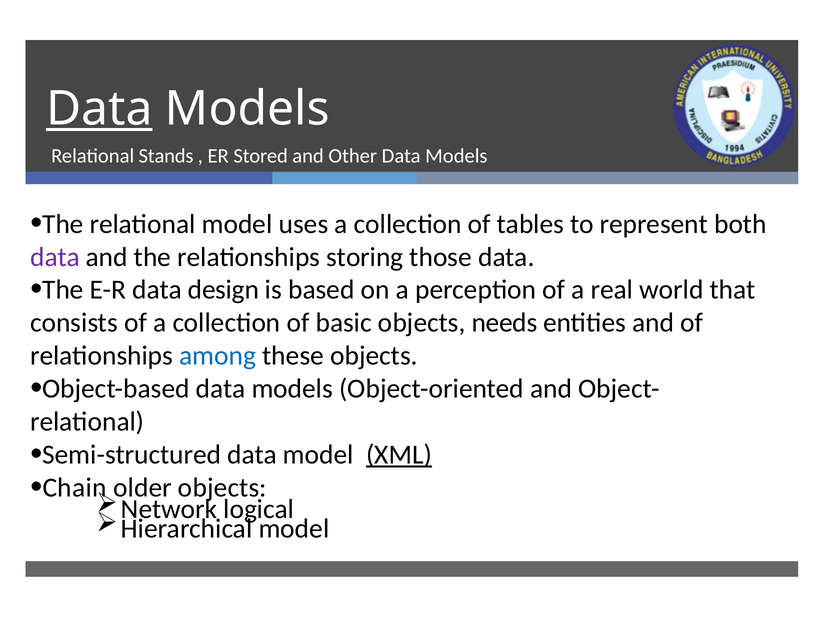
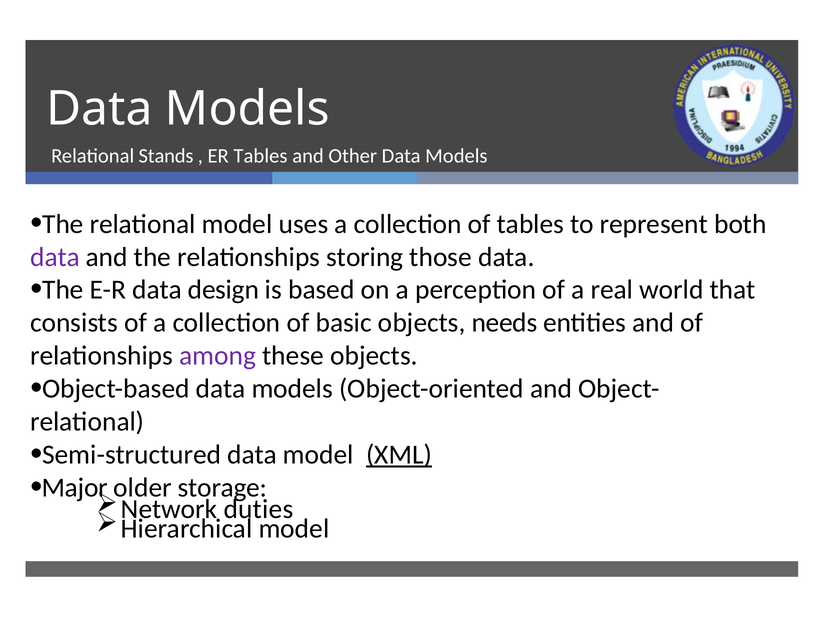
Data at (99, 109) underline: present -> none
ER Stored: Stored -> Tables
among colour: blue -> purple
Chain: Chain -> Major
older objects: objects -> storage
logical: logical -> duties
